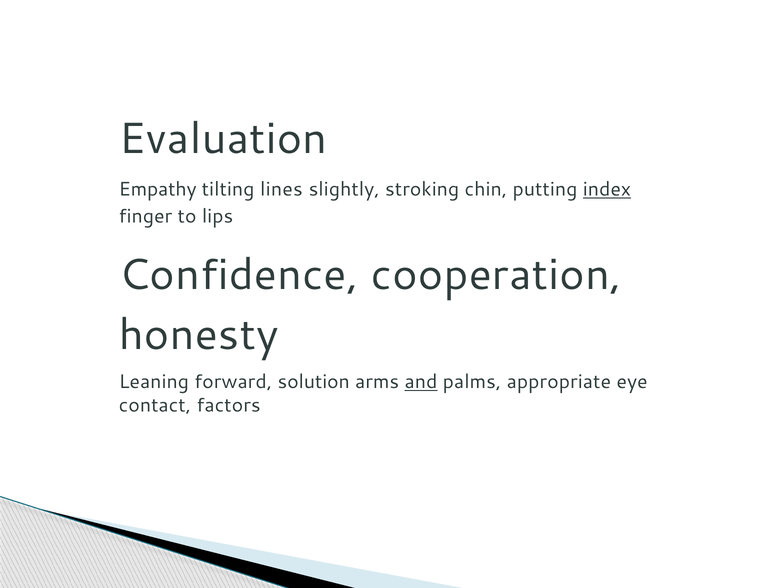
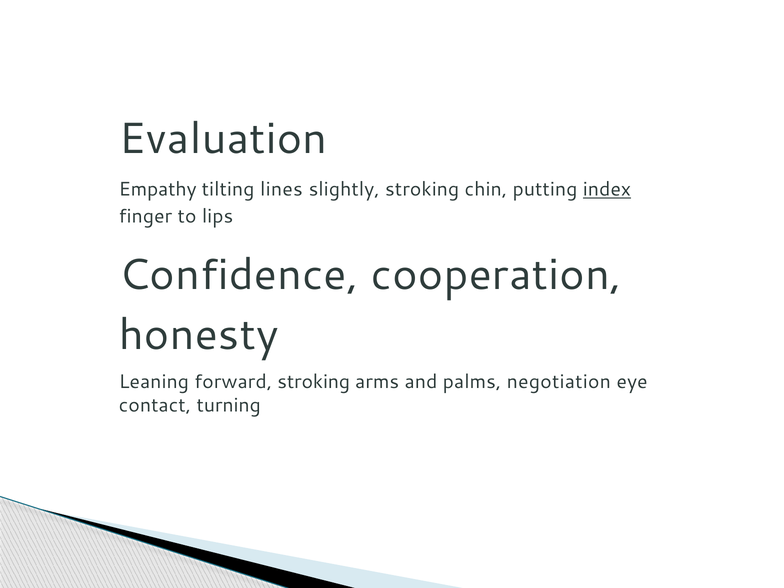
forward solution: solution -> stroking
and underline: present -> none
appropriate: appropriate -> negotiation
factors: factors -> turning
